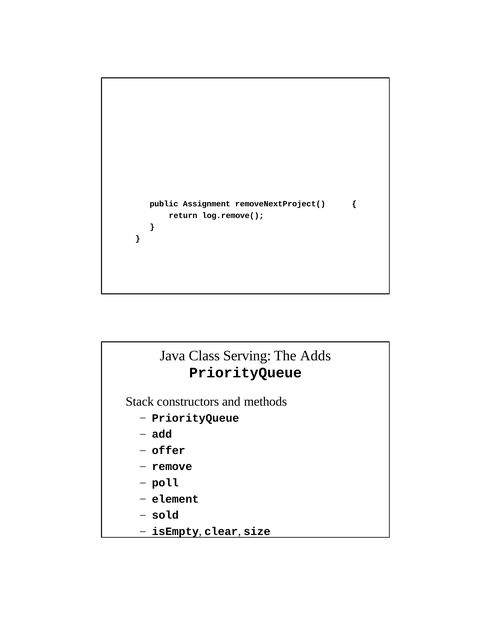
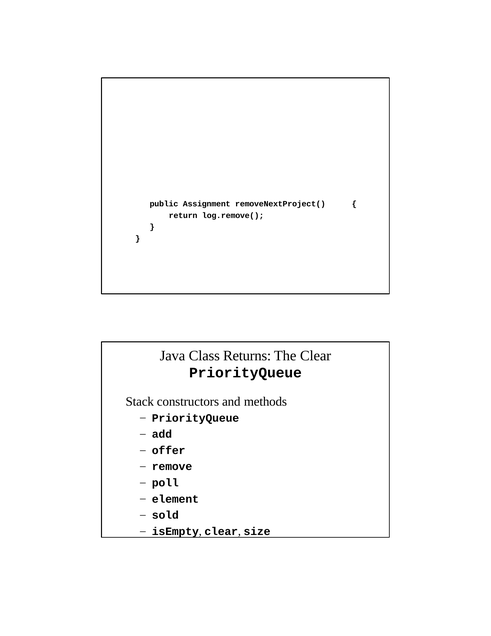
Serving: Serving -> Returns
The Adds: Adds -> Clear
